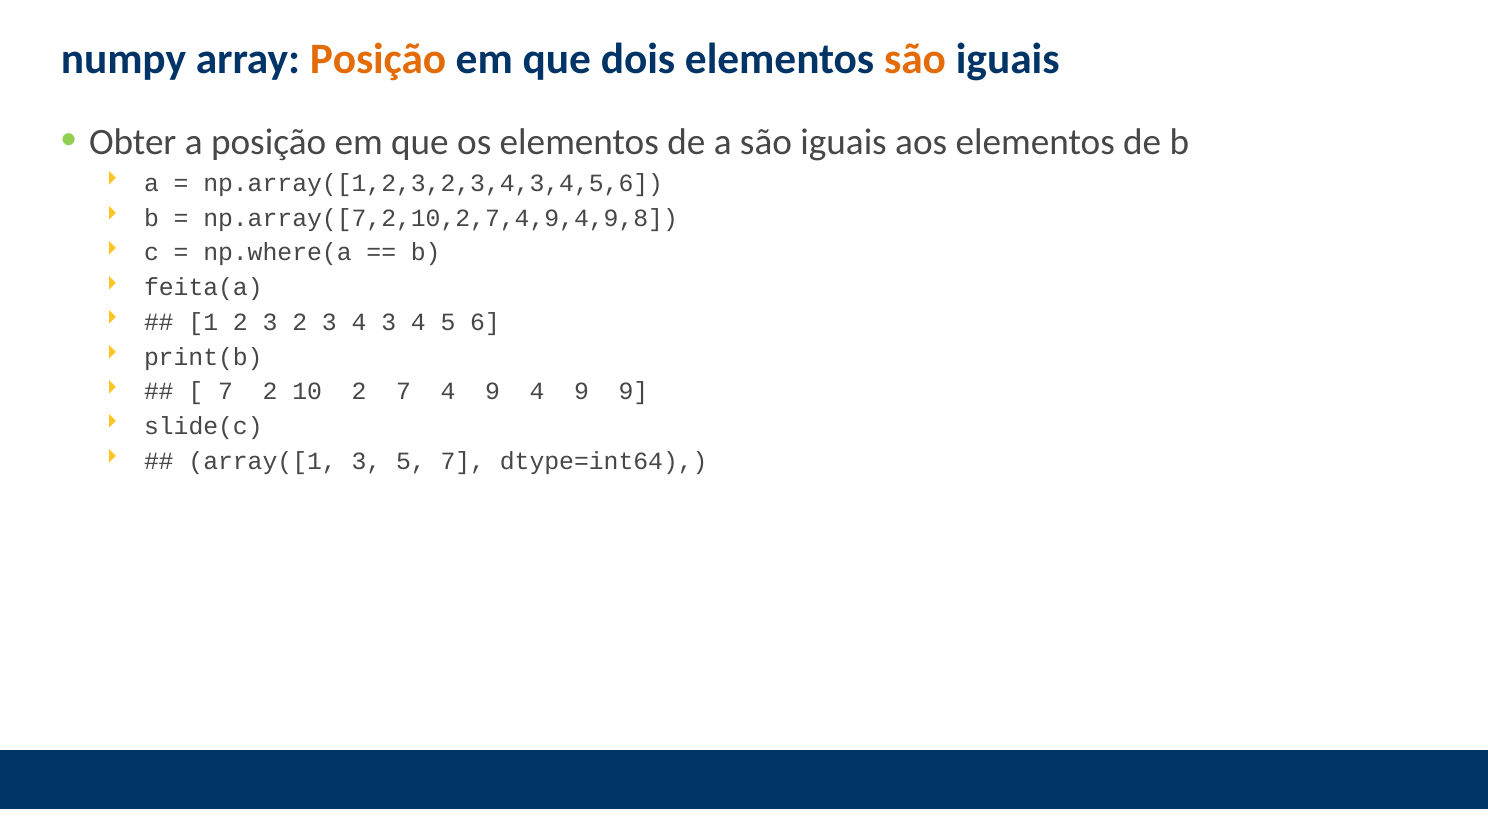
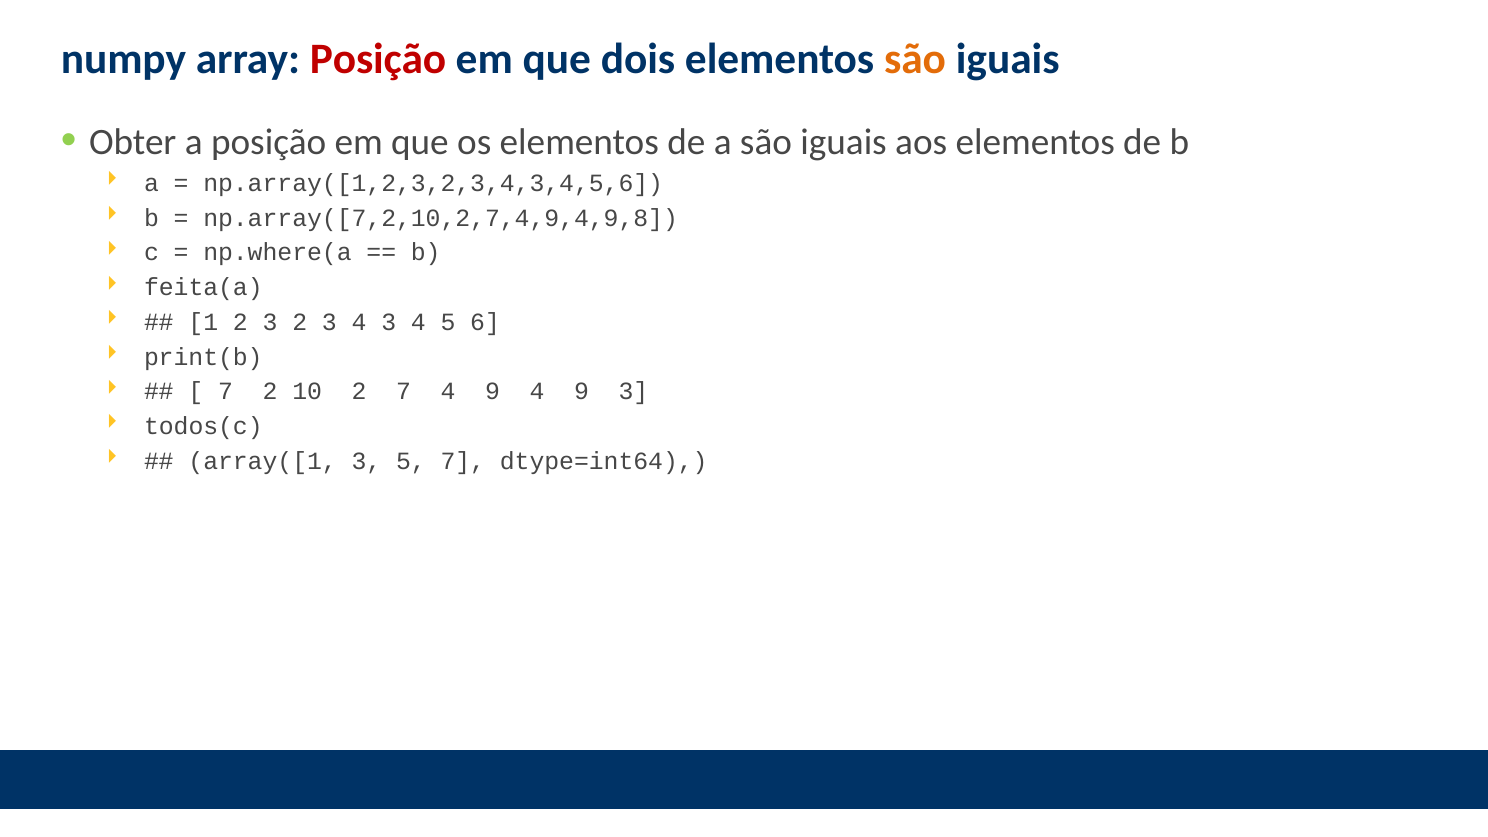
Posição at (378, 59) colour: orange -> red
9 9: 9 -> 3
slide(c: slide(c -> todos(c
